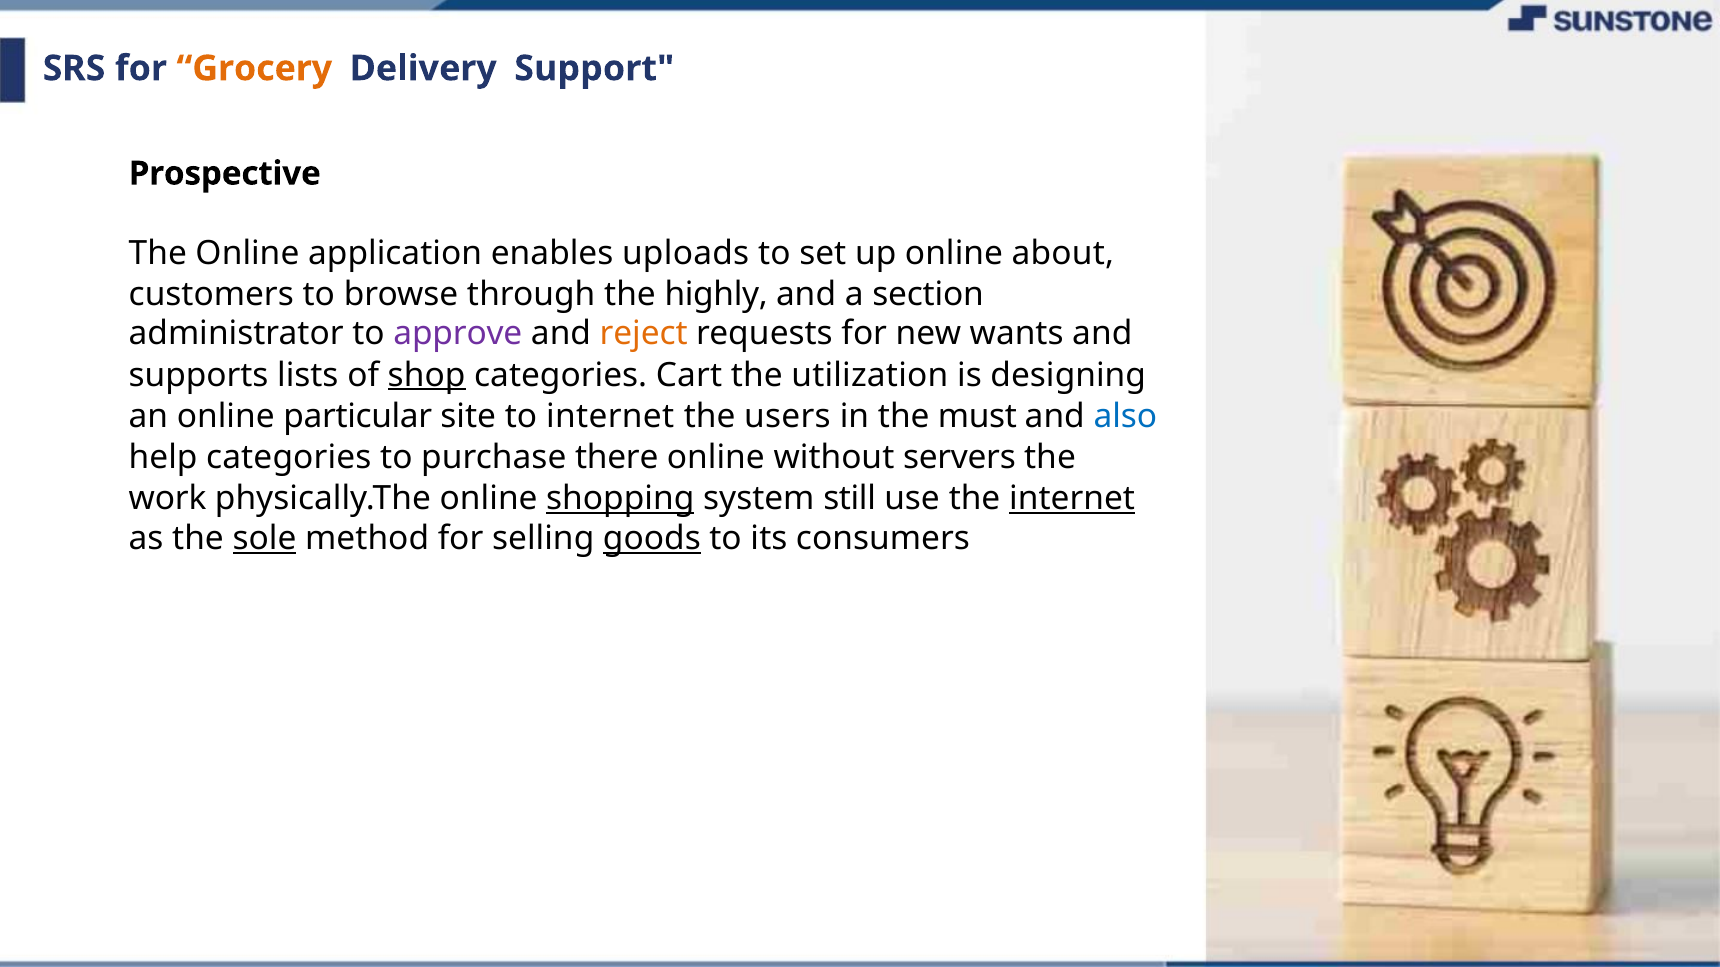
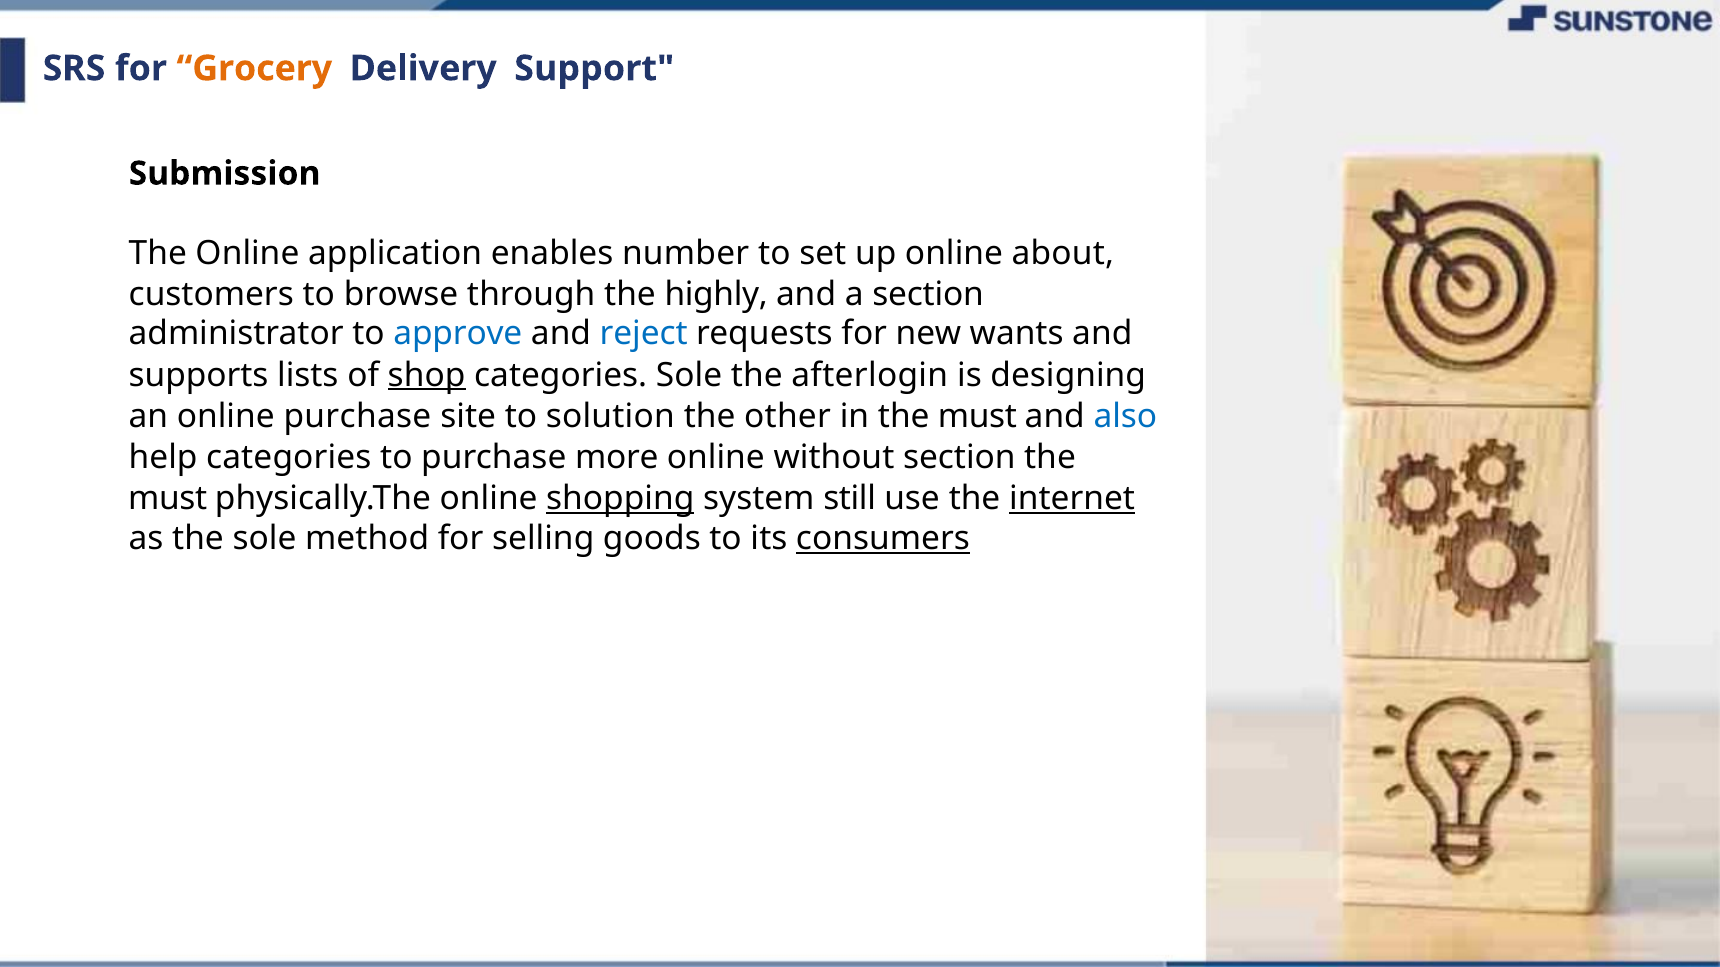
Prospective: Prospective -> Submission
uploads: uploads -> number
approve colour: purple -> blue
reject colour: orange -> blue
categories Cart: Cart -> Sole
utilization: utilization -> afterlogin
online particular: particular -> purchase
to internet: internet -> solution
users: users -> other
there: there -> more
without servers: servers -> section
work at (168, 499): work -> must
sole at (265, 539) underline: present -> none
goods underline: present -> none
consumers underline: none -> present
